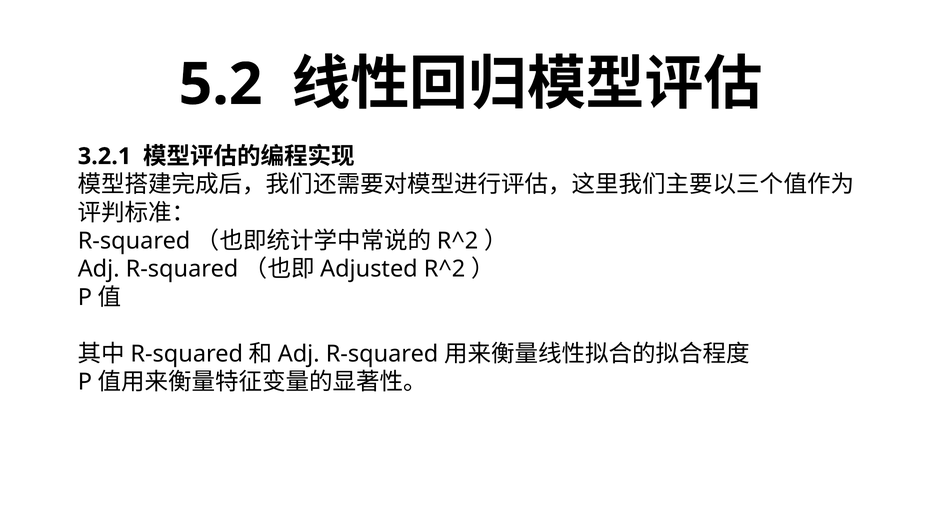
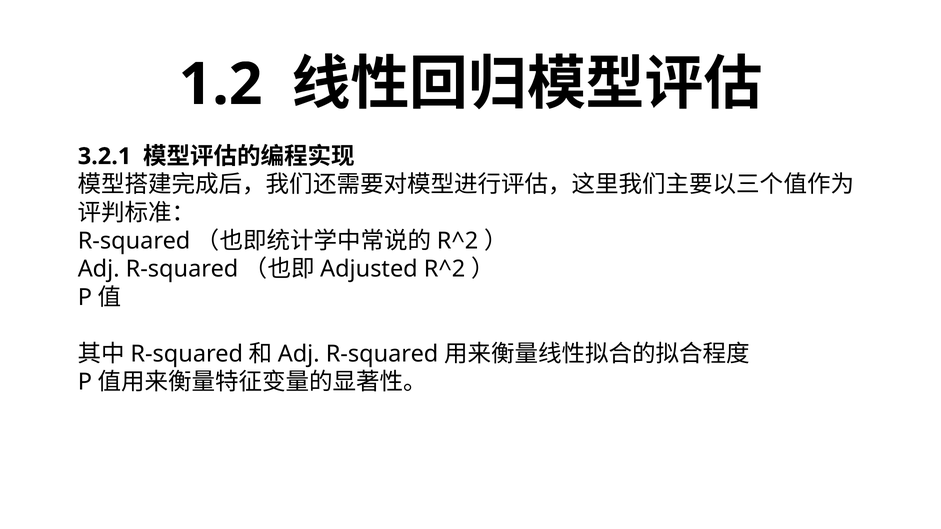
5.2: 5.2 -> 1.2
